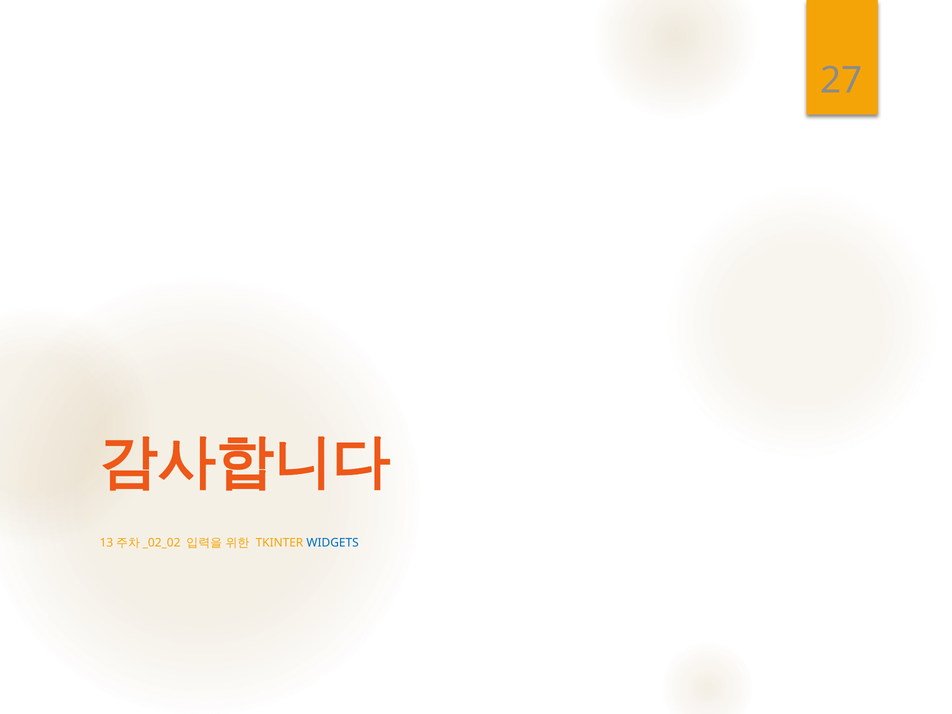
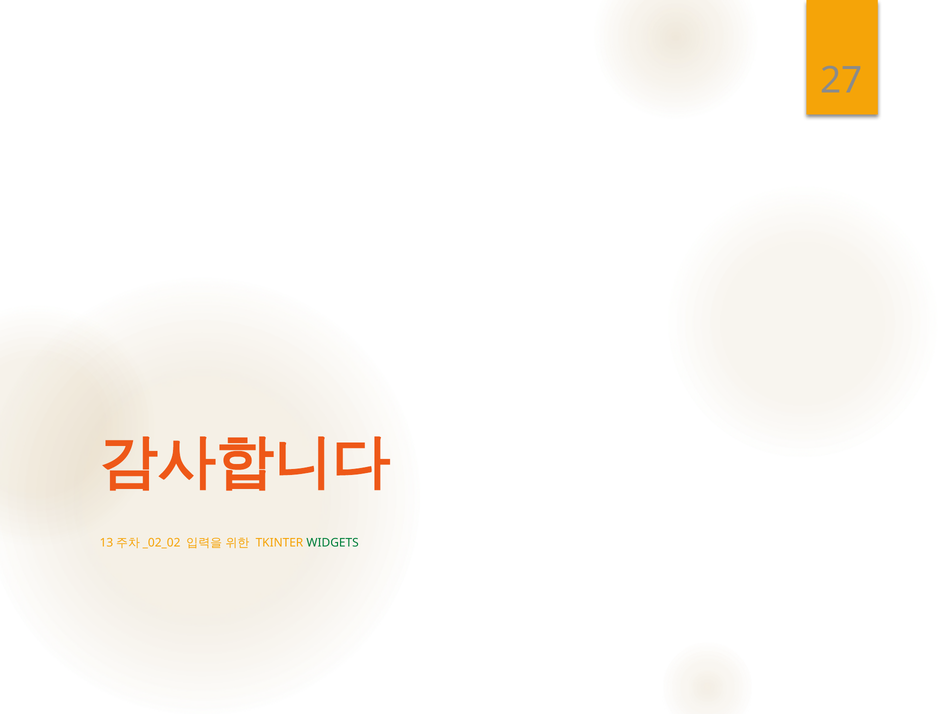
WIDGETS colour: blue -> green
